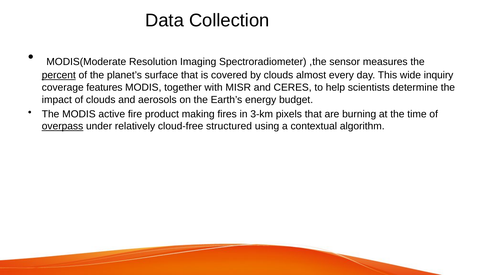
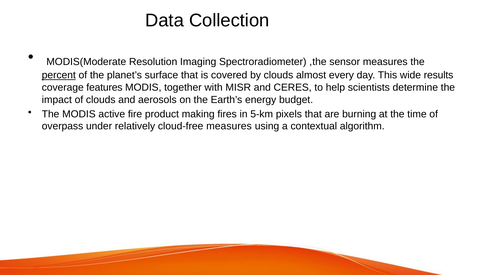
inquiry: inquiry -> results
3-km: 3-km -> 5-km
overpass underline: present -> none
cloud-free structured: structured -> measures
